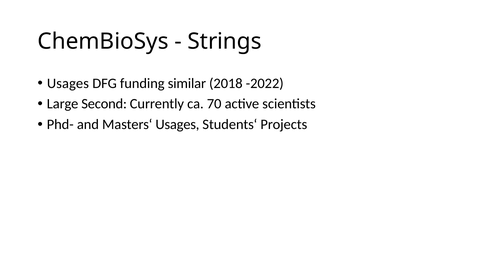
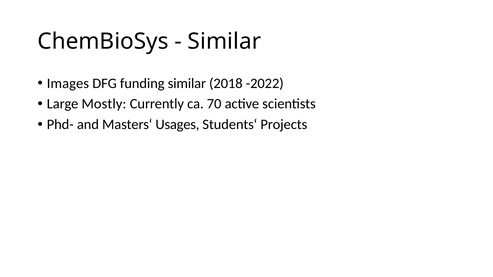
Strings at (225, 41): Strings -> Similar
Usages at (68, 83): Usages -> Images
Second: Second -> Mostly
